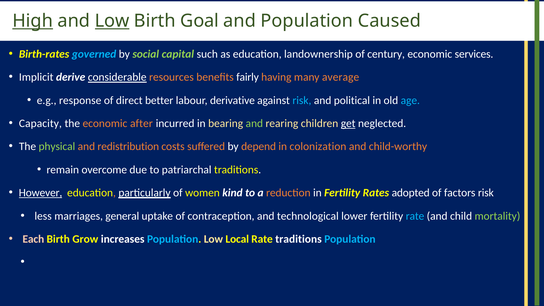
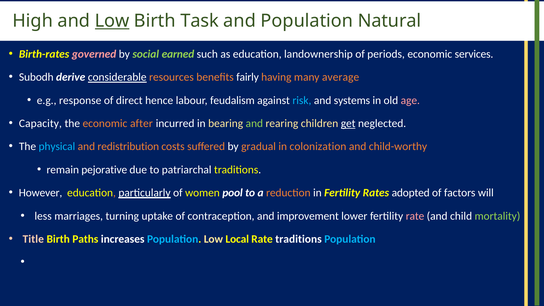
High underline: present -> none
Goal: Goal -> Task
Caused: Caused -> Natural
governed colour: light blue -> pink
capital: capital -> earned
century: century -> periods
Implicit: Implicit -> Subodh
better: better -> hence
derivative: derivative -> feudalism
political: political -> systems
age colour: light blue -> pink
physical colour: light green -> light blue
depend: depend -> gradual
overcome: overcome -> pejorative
However underline: present -> none
kind: kind -> pool
factors risk: risk -> will
general: general -> turning
technological: technological -> improvement
rate at (415, 216) colour: light blue -> pink
Each: Each -> Title
Grow: Grow -> Paths
